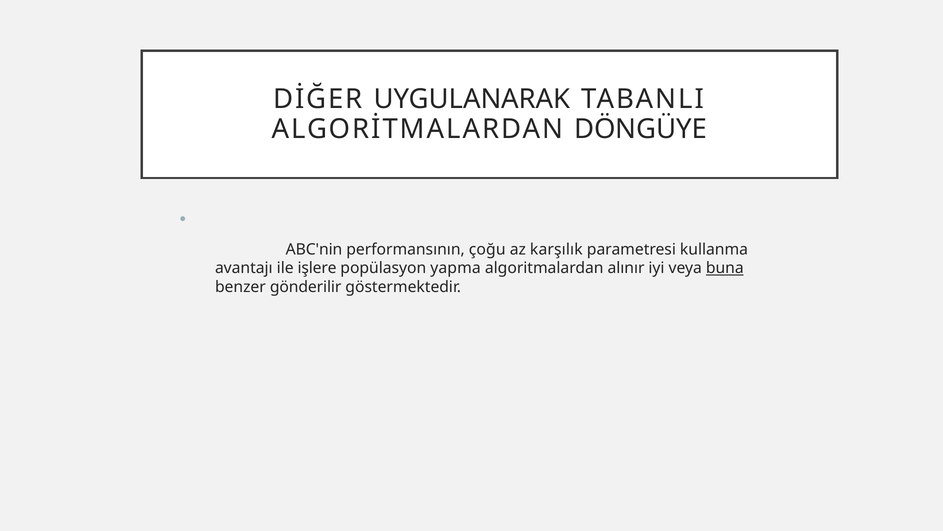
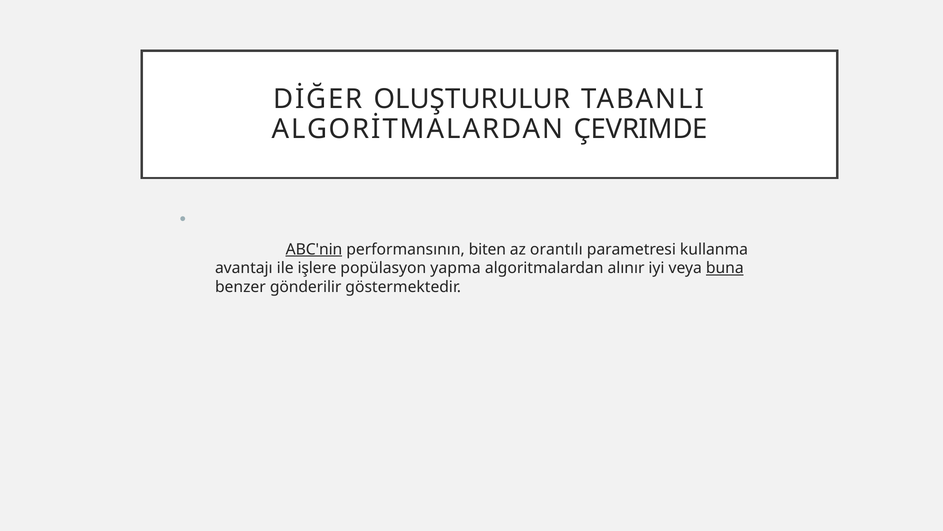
UYGULANARAK: UYGULANARAK -> OLUŞTURULUR
DÖNGÜYE: DÖNGÜYE -> ÇEVRIMDE
ABC'nin underline: none -> present
çoğu: çoğu -> biten
karşılık: karşılık -> orantılı
